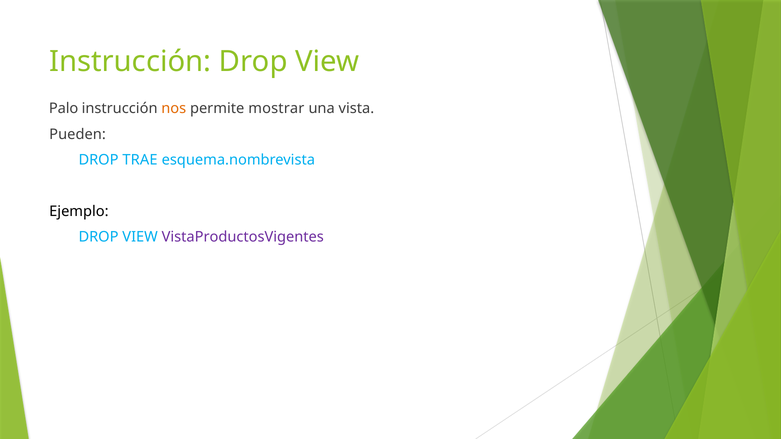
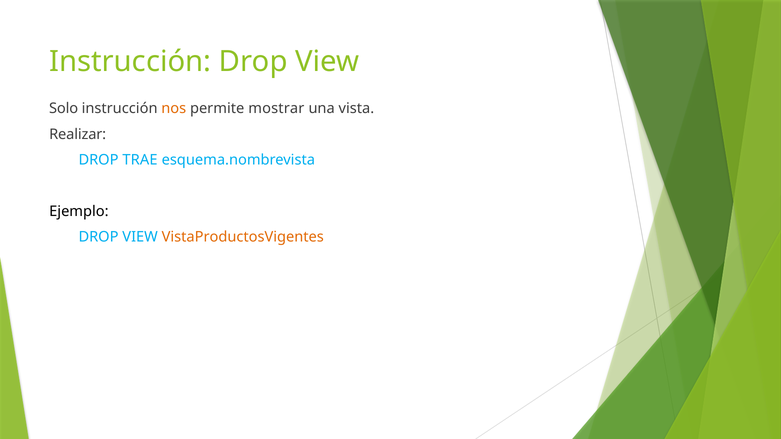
Palo: Palo -> Solo
Pueden: Pueden -> Realizar
VistaProductosVigentes colour: purple -> orange
